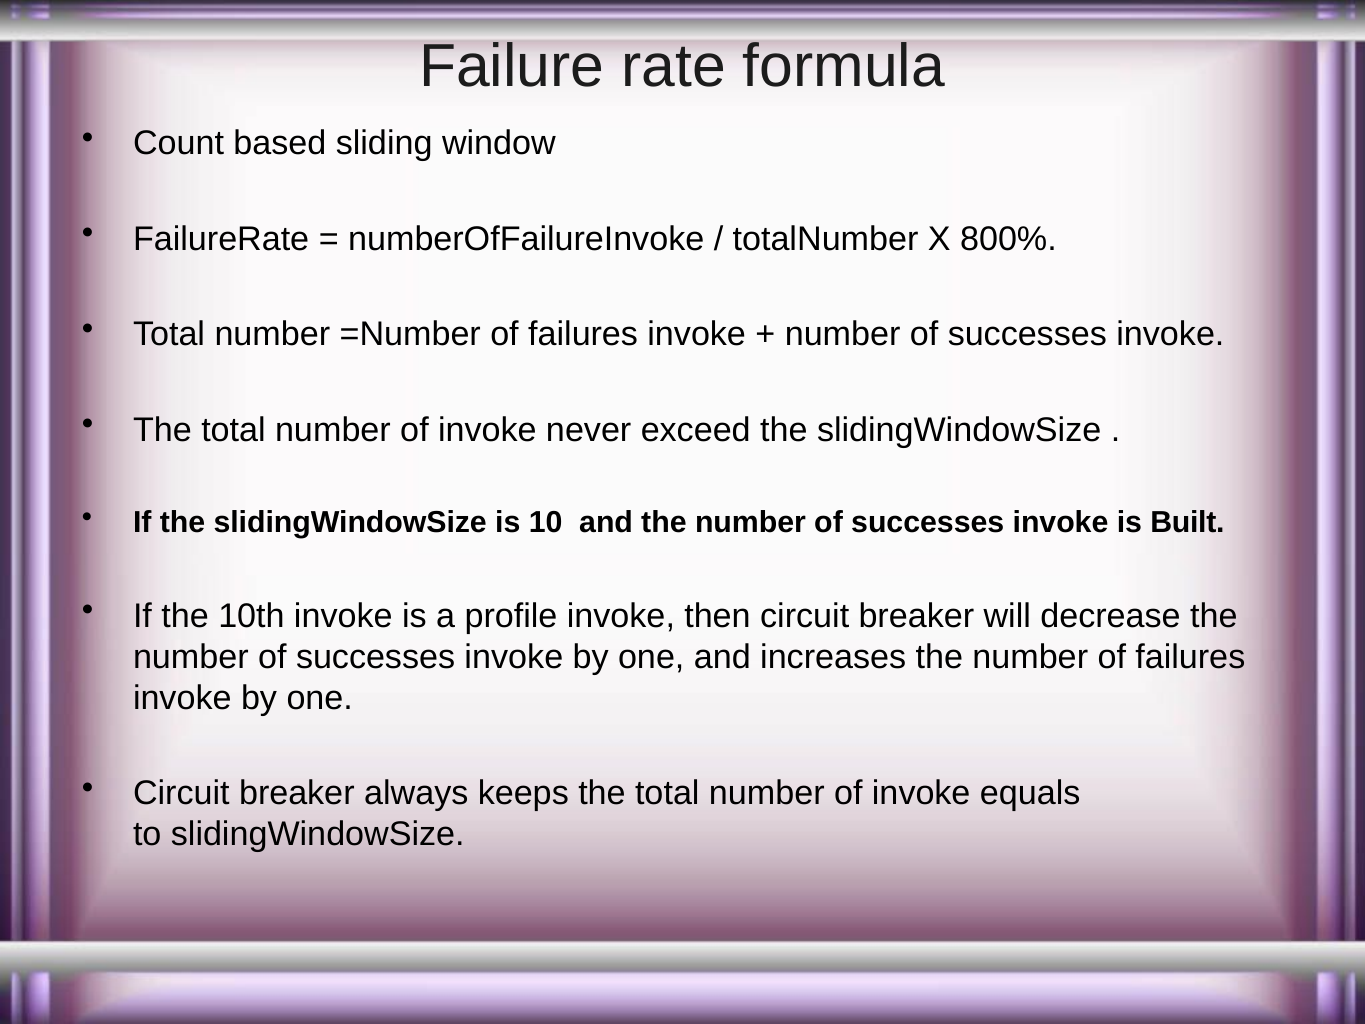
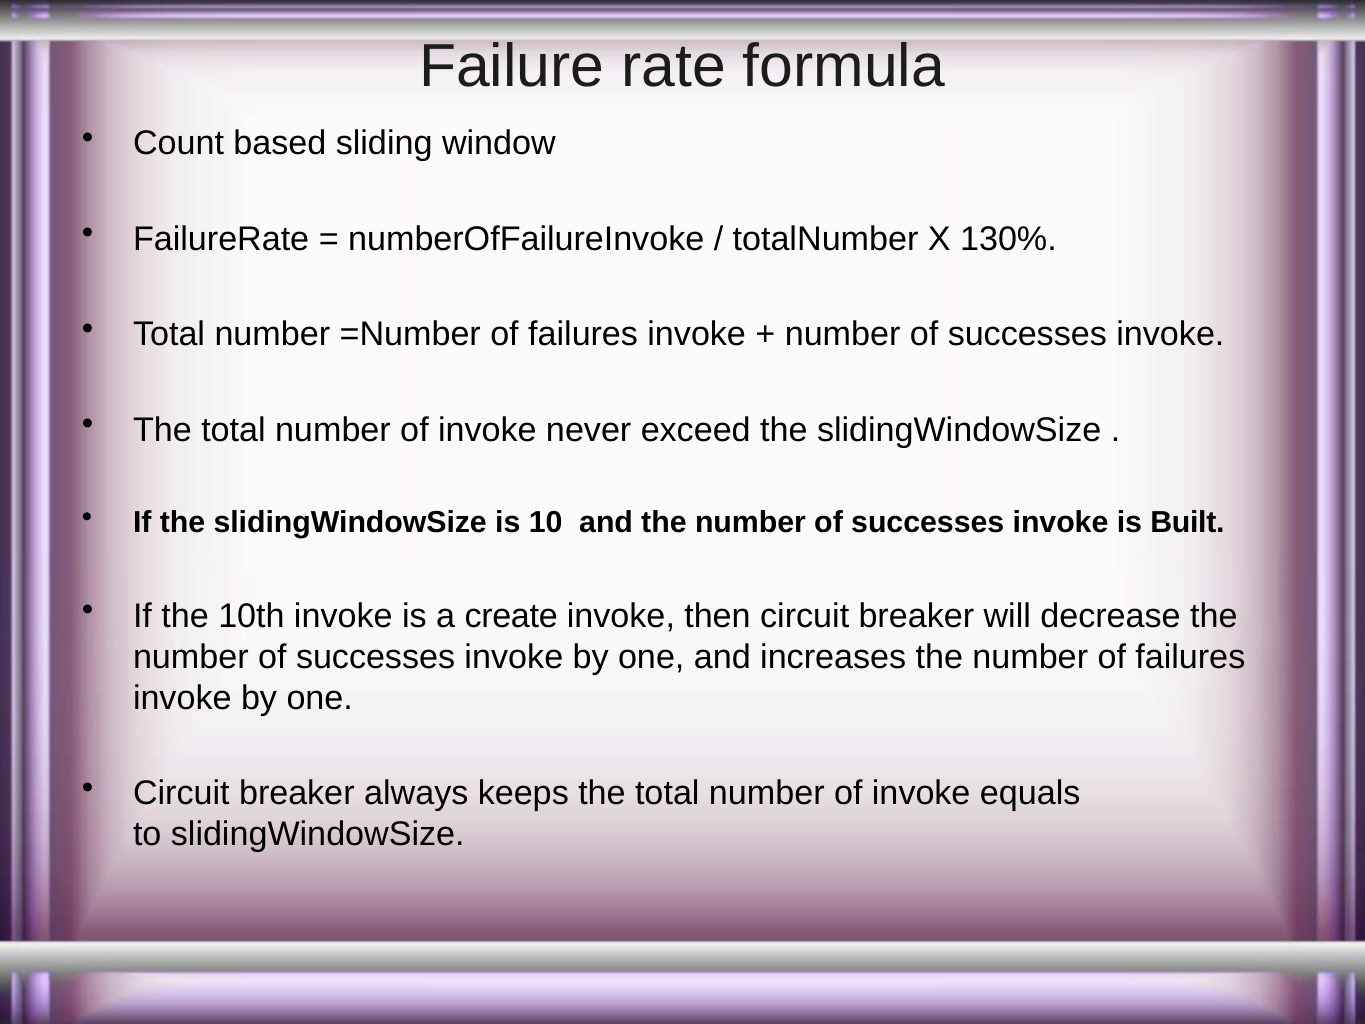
800%: 800% -> 130%
profile: profile -> create
